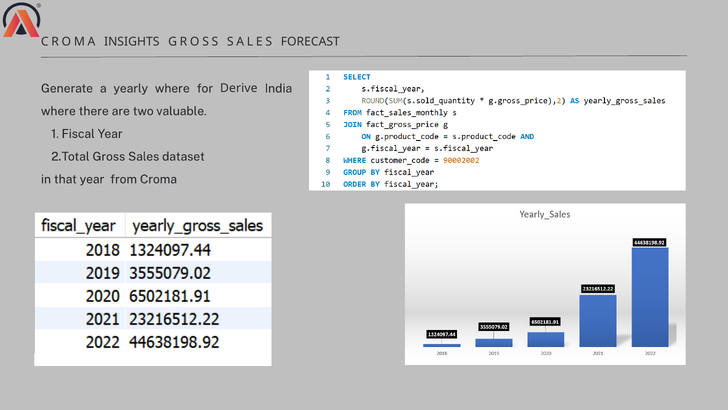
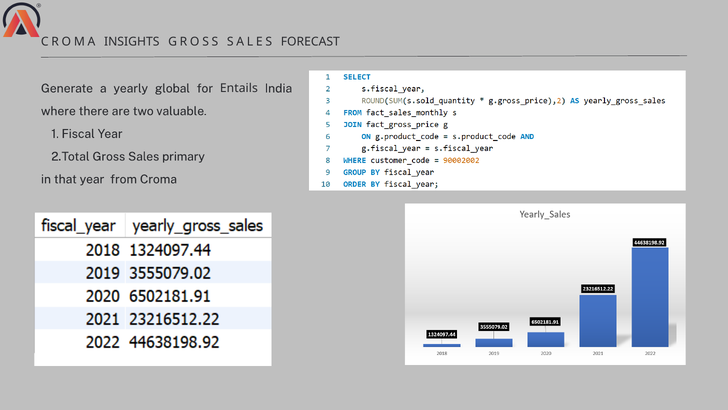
yearly where: where -> global
Derive: Derive -> Entails
dataset: dataset -> primary
